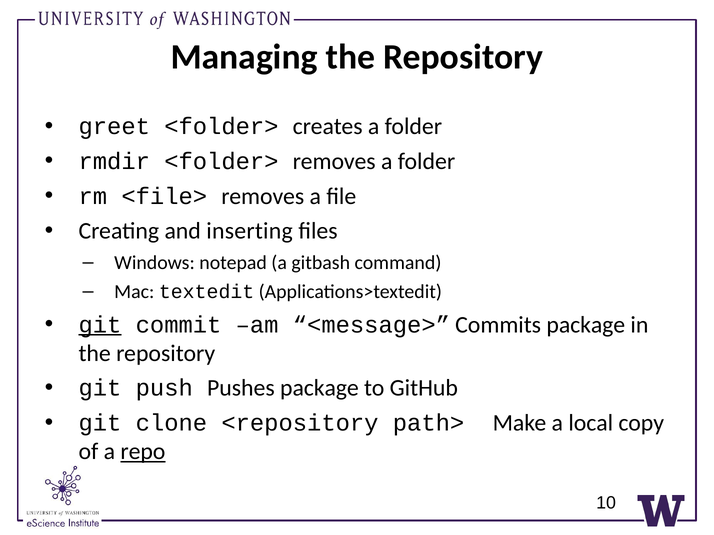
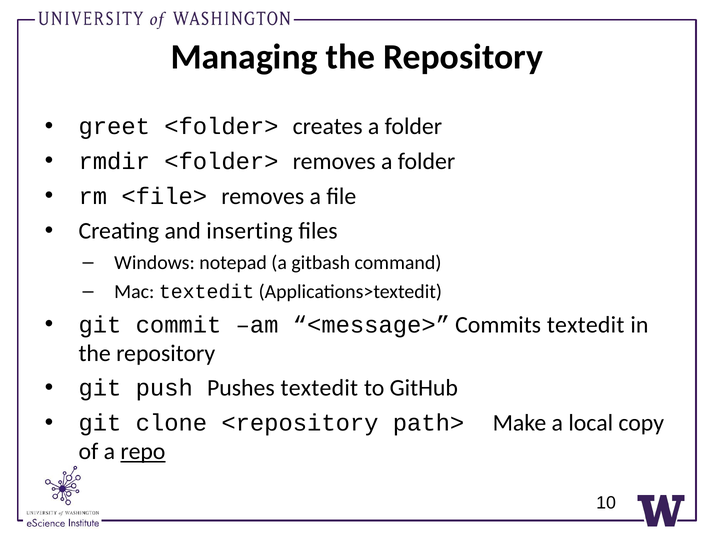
git at (100, 325) underline: present -> none
Commits package: package -> textedit
Pushes package: package -> textedit
